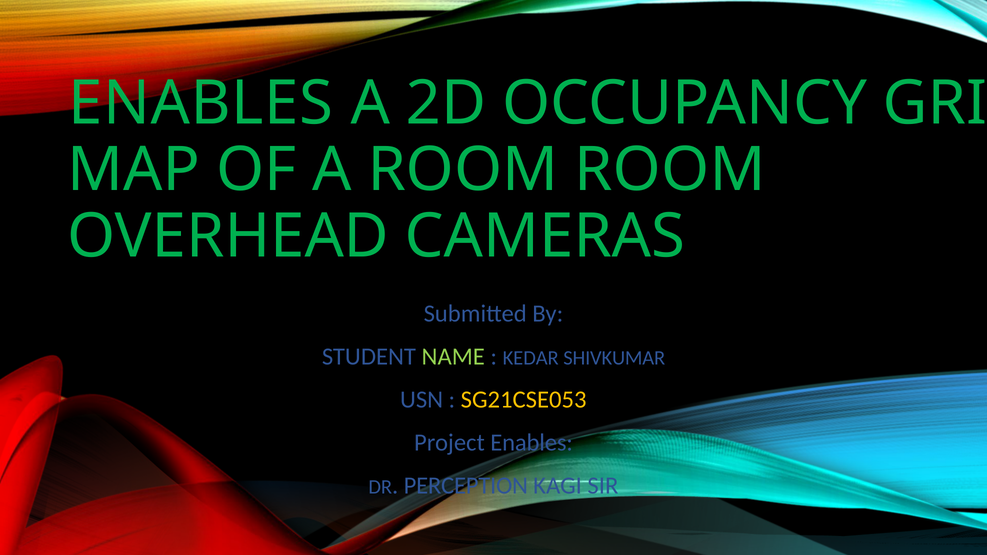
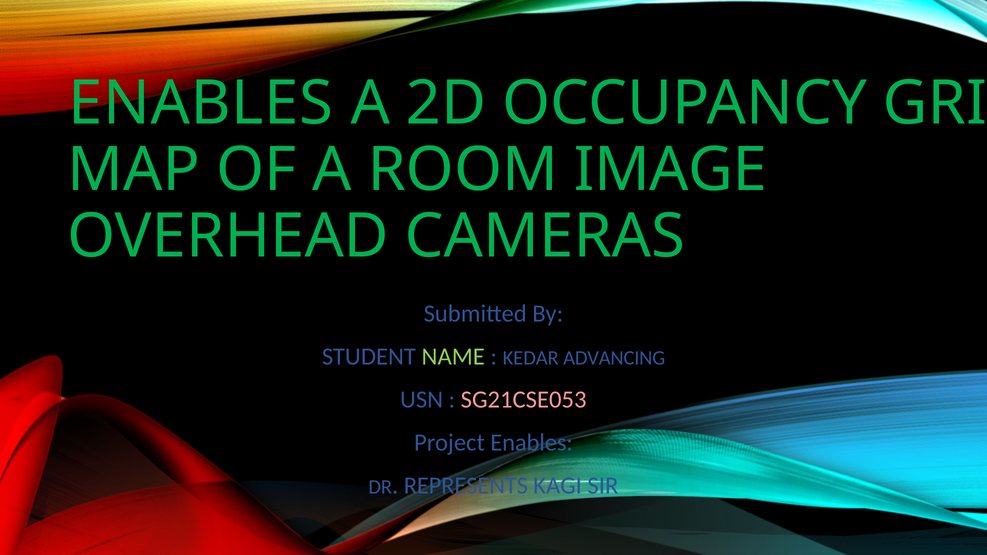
ROOM ROOM: ROOM -> IMAGE
SHIVKUMAR: SHIVKUMAR -> ADVANCING
SG21CSE053 colour: yellow -> pink
PERCEPTION: PERCEPTION -> REPRESENTS
